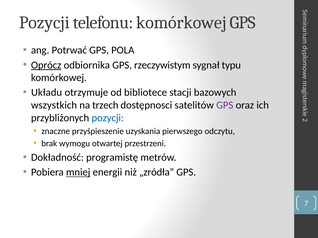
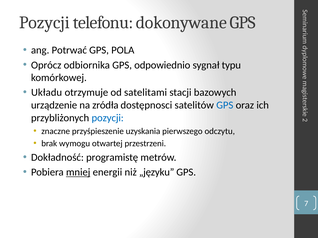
telefonu komórkowej: komórkowej -> dokonywane
Oprócz underline: present -> none
rzeczywistym: rzeczywistym -> odpowiednio
bibliotece: bibliotece -> satelitami
wszystkich: wszystkich -> urządzenie
trzech: trzech -> zródła
GPS at (225, 105) colour: purple -> blue
„zródła: „zródła -> „języku
